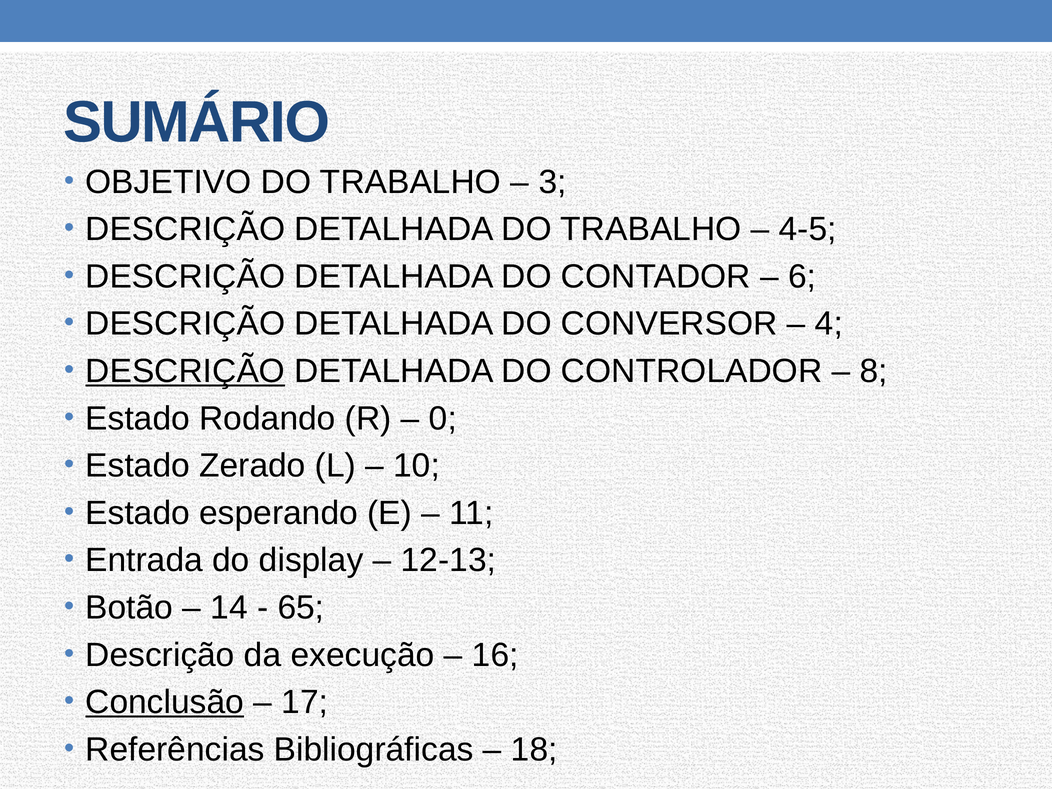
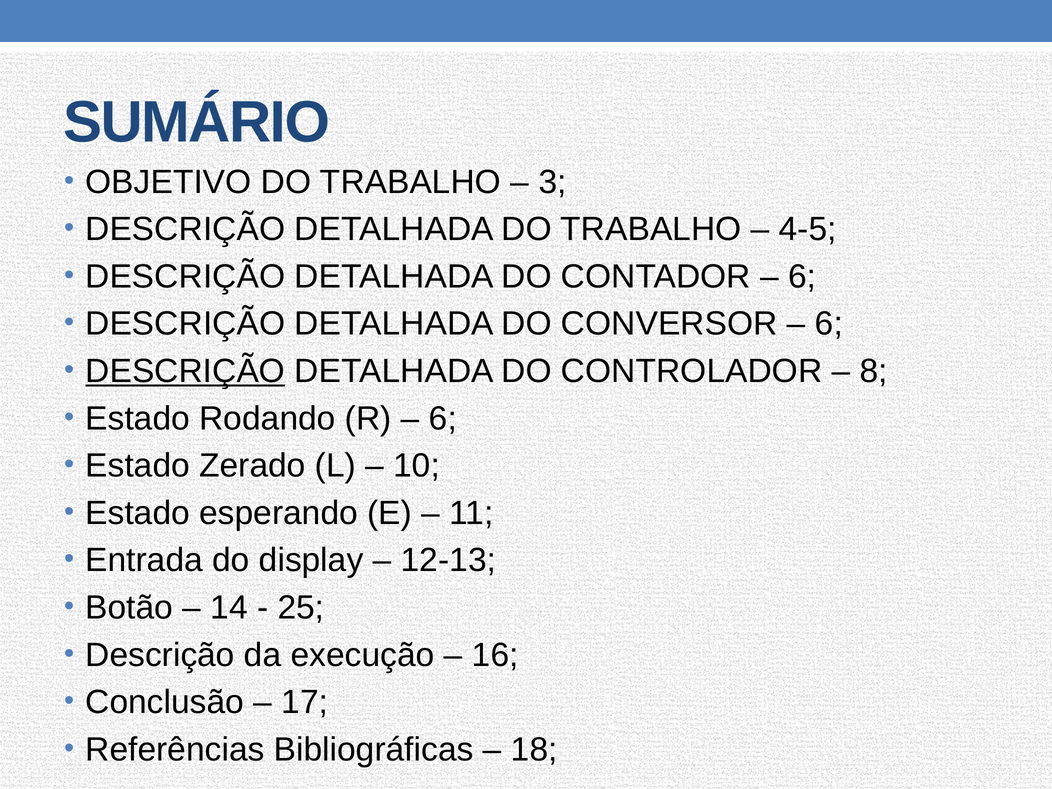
4 at (829, 324): 4 -> 6
0 at (443, 418): 0 -> 6
65: 65 -> 25
Conclusão underline: present -> none
